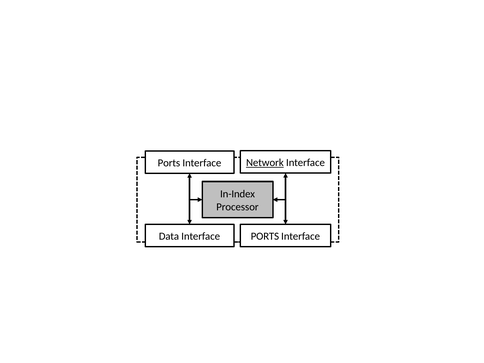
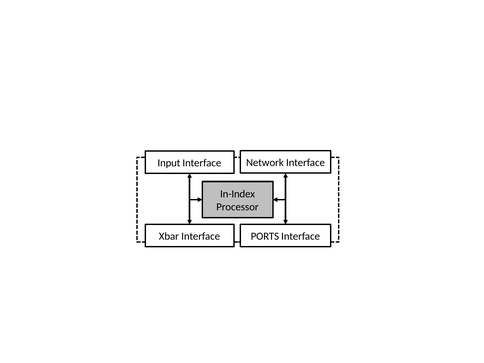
Network underline: present -> none
Ports at (169, 163): Ports -> Input
Data: Data -> Xbar
